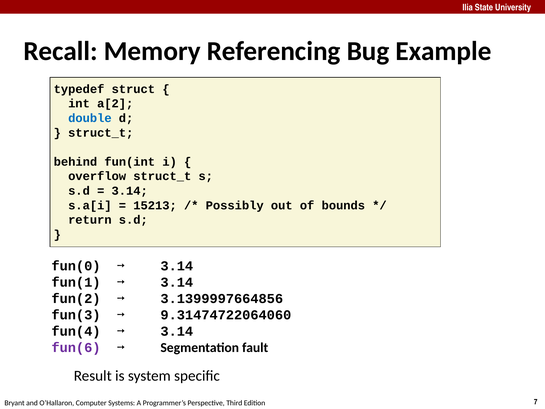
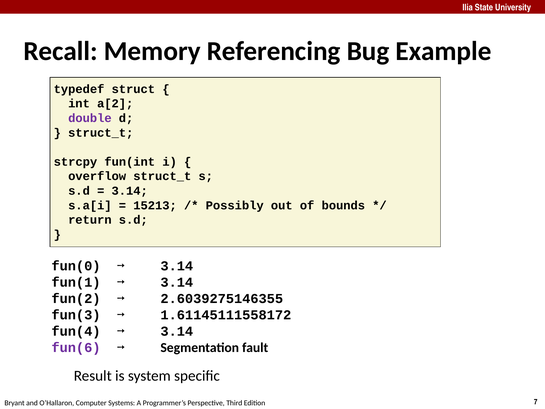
double colour: blue -> purple
behind: behind -> strcpy
3.1399997664856: 3.1399997664856 -> 2.6039275146355
9.31474722064060: 9.31474722064060 -> 1.61145111558172
